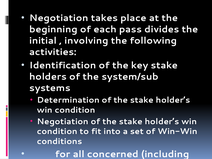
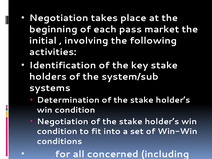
divides: divides -> market
